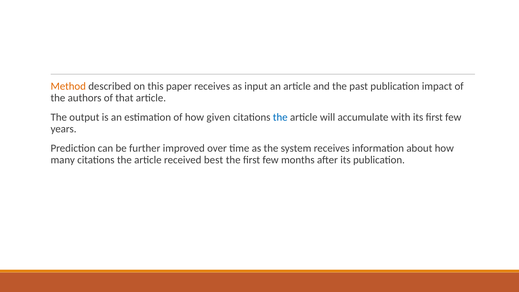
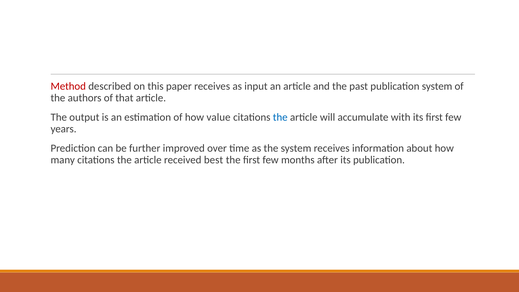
Method colour: orange -> red
publication impact: impact -> system
given: given -> value
